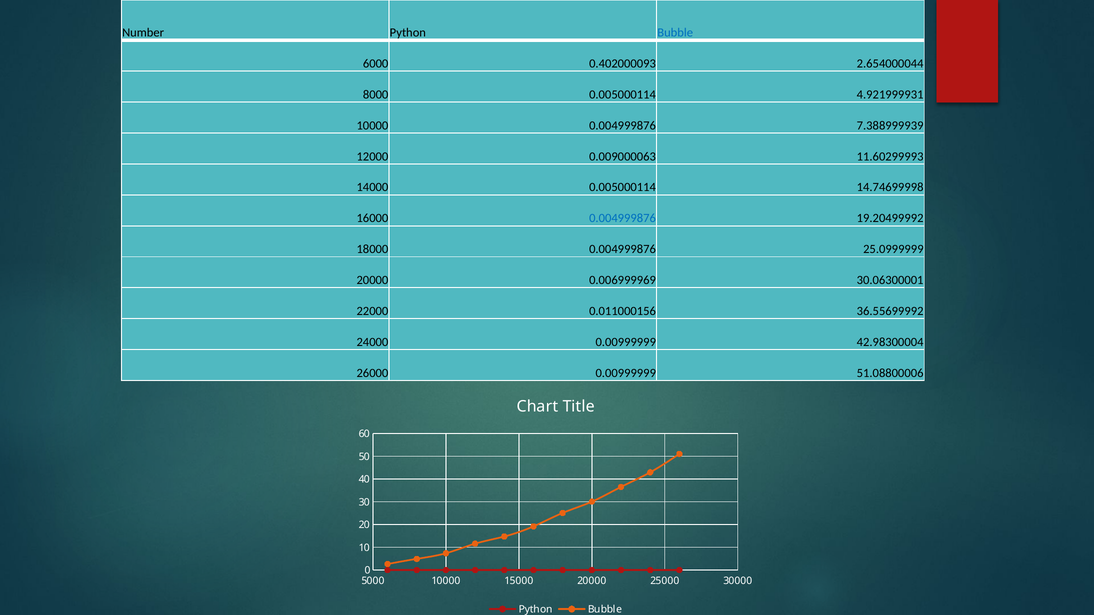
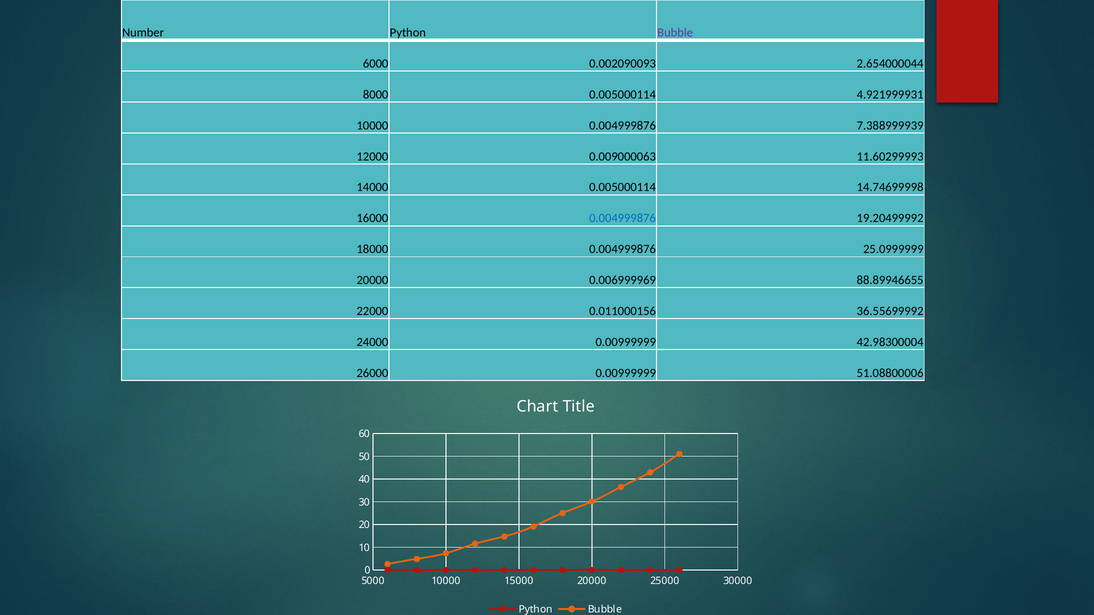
Bubble at (675, 33) colour: blue -> purple
0.402000093: 0.402000093 -> 0.002090093
30.06300001: 30.06300001 -> 88.89946655
